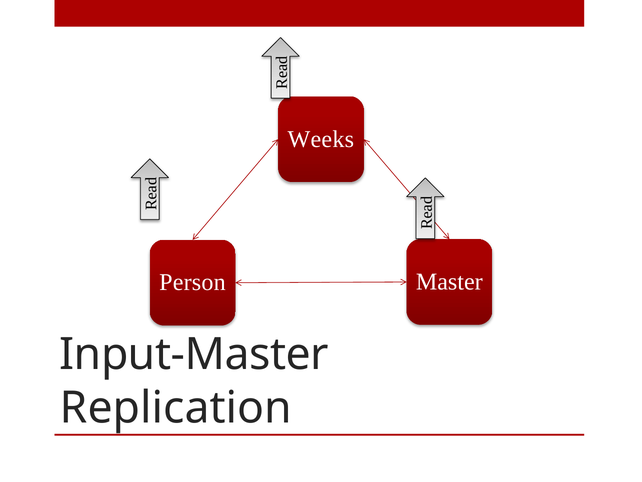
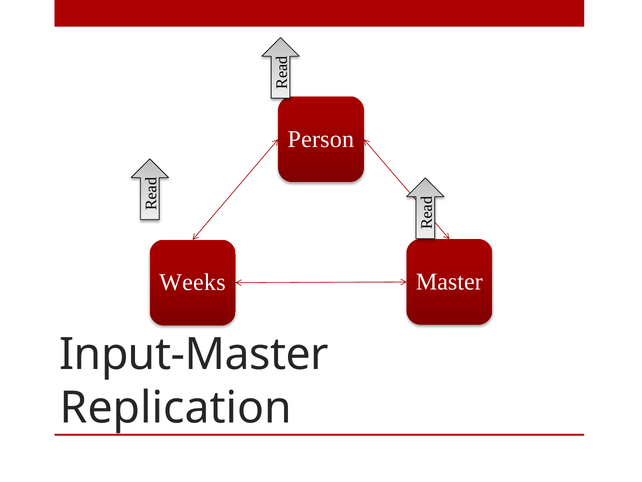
Weeks: Weeks -> Person
Person: Person -> Weeks
